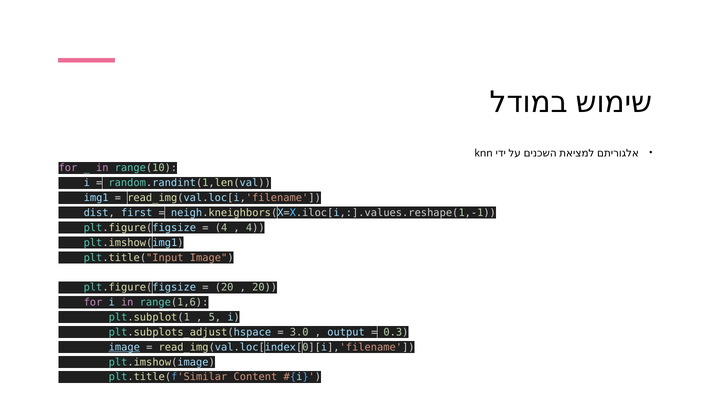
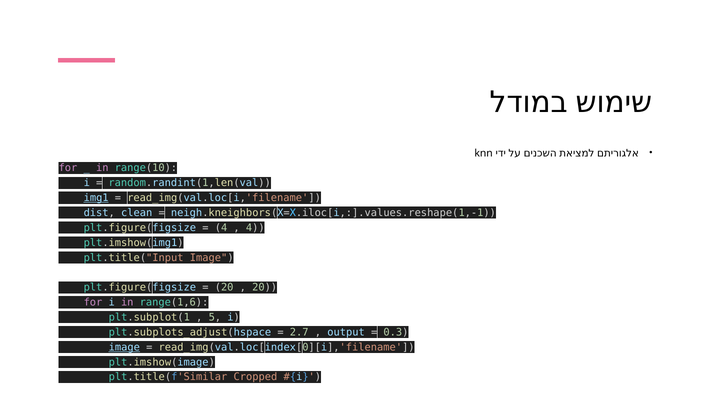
img1 underline: none -> present
first: first -> clean
3.0: 3.0 -> 2.7
Content: Content -> Cropped
